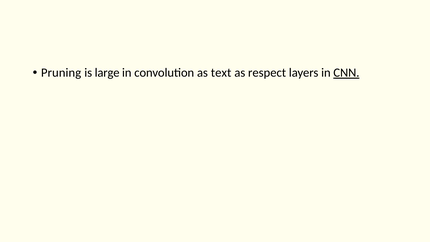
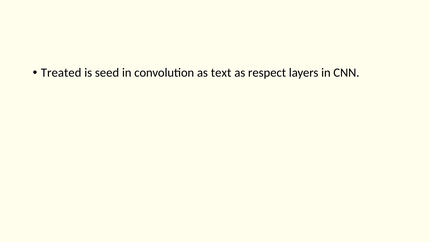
Pruning: Pruning -> Treated
large: large -> seed
CNN underline: present -> none
